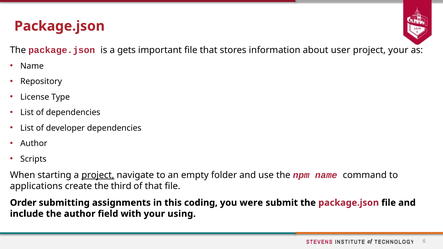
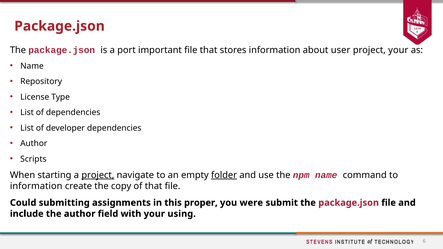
gets: gets -> port
folder underline: none -> present
applications at (36, 186): applications -> information
third: third -> copy
Order: Order -> Could
coding: coding -> proper
